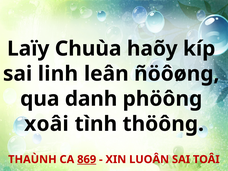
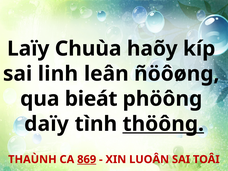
danh: danh -> bieát
xoâi: xoâi -> daïy
thöông underline: none -> present
